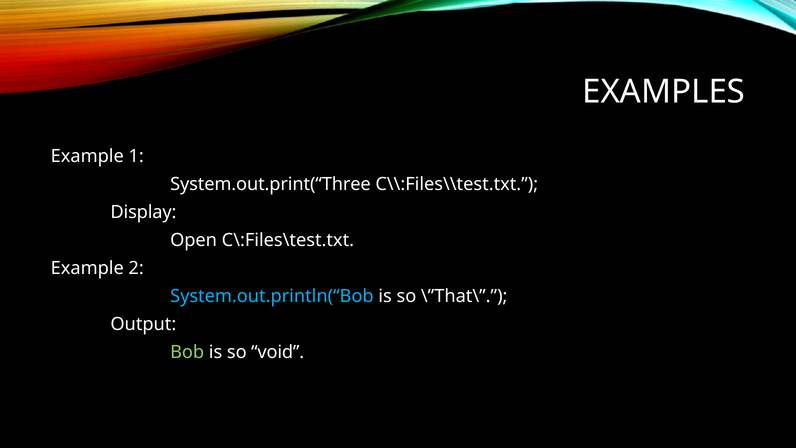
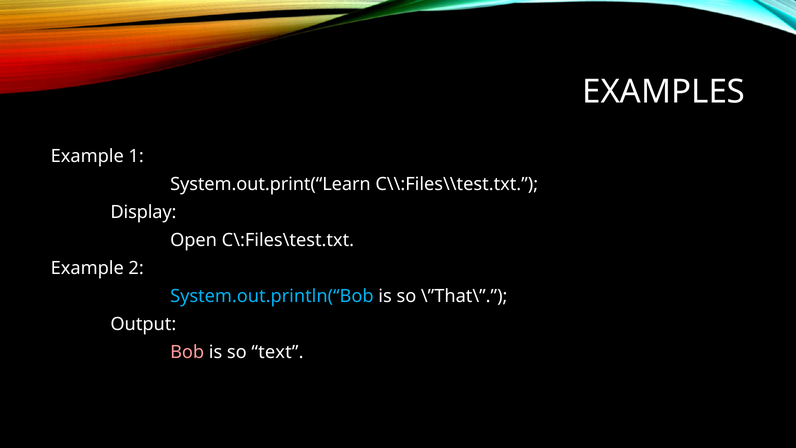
System.out.print(“Three: System.out.print(“Three -> System.out.print(“Learn
Bob colour: light green -> pink
void: void -> text
